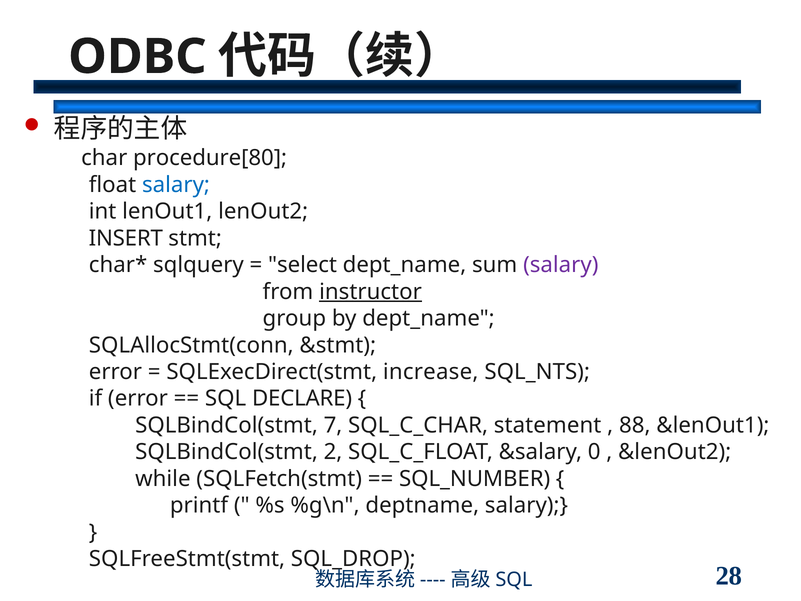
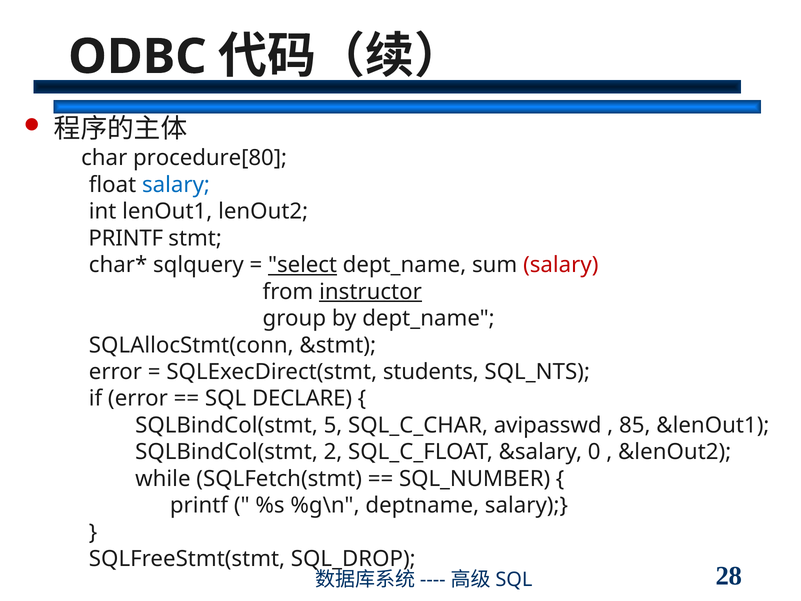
INSERT at (126, 238): INSERT -> PRINTF
select underline: none -> present
salary at (561, 265) colour: purple -> red
increase: increase -> students
7: 7 -> 5
statement: statement -> avipasswd
88: 88 -> 85
